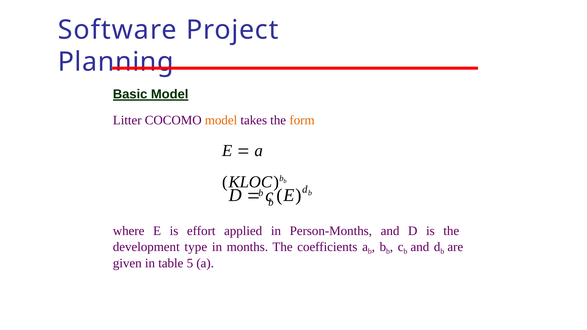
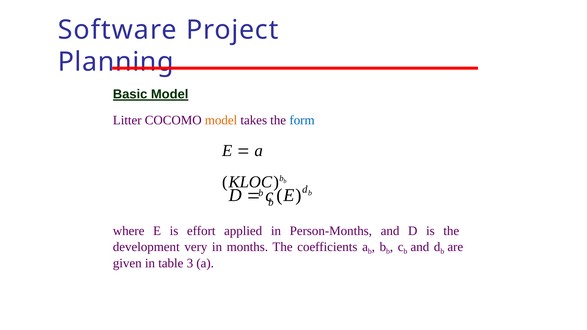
form colour: orange -> blue
type: type -> very
5: 5 -> 3
